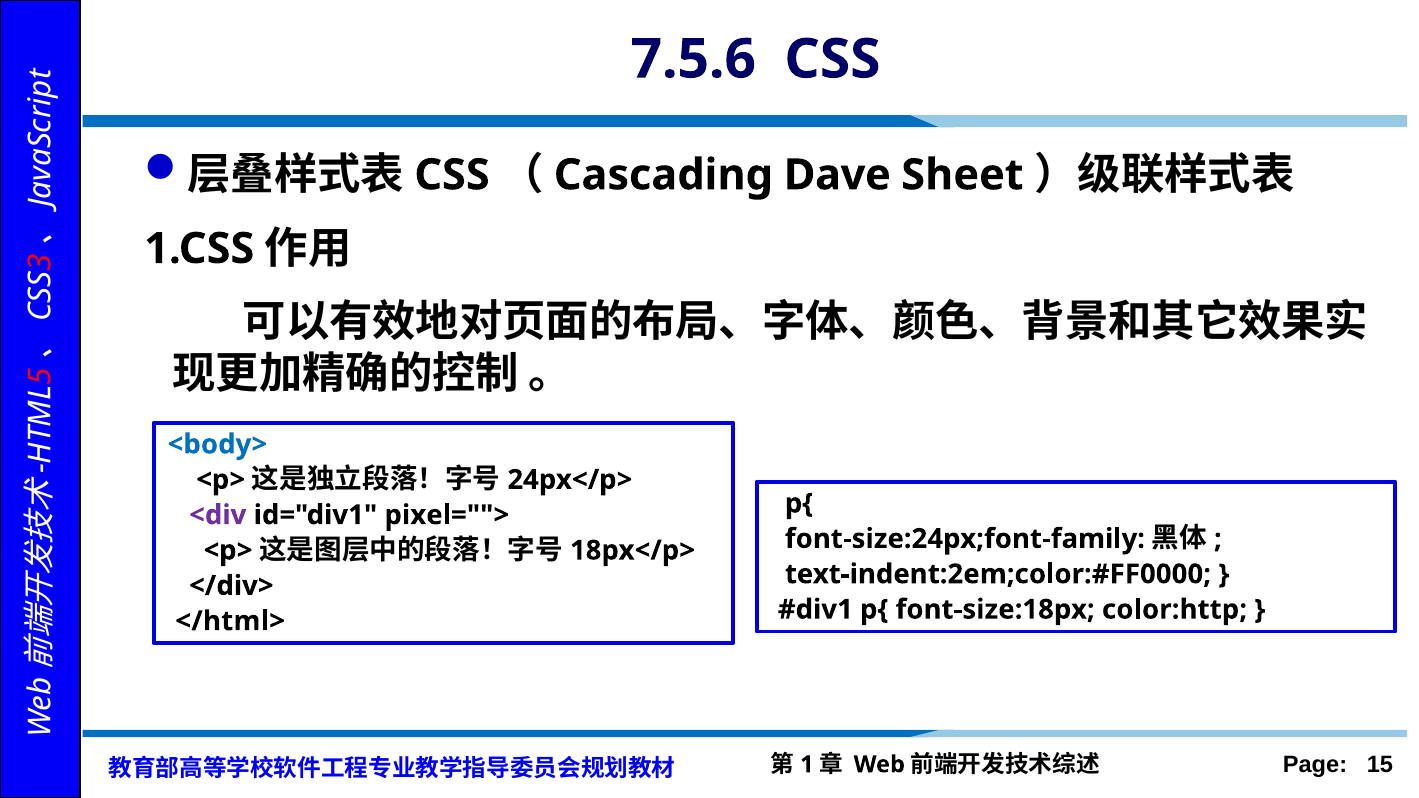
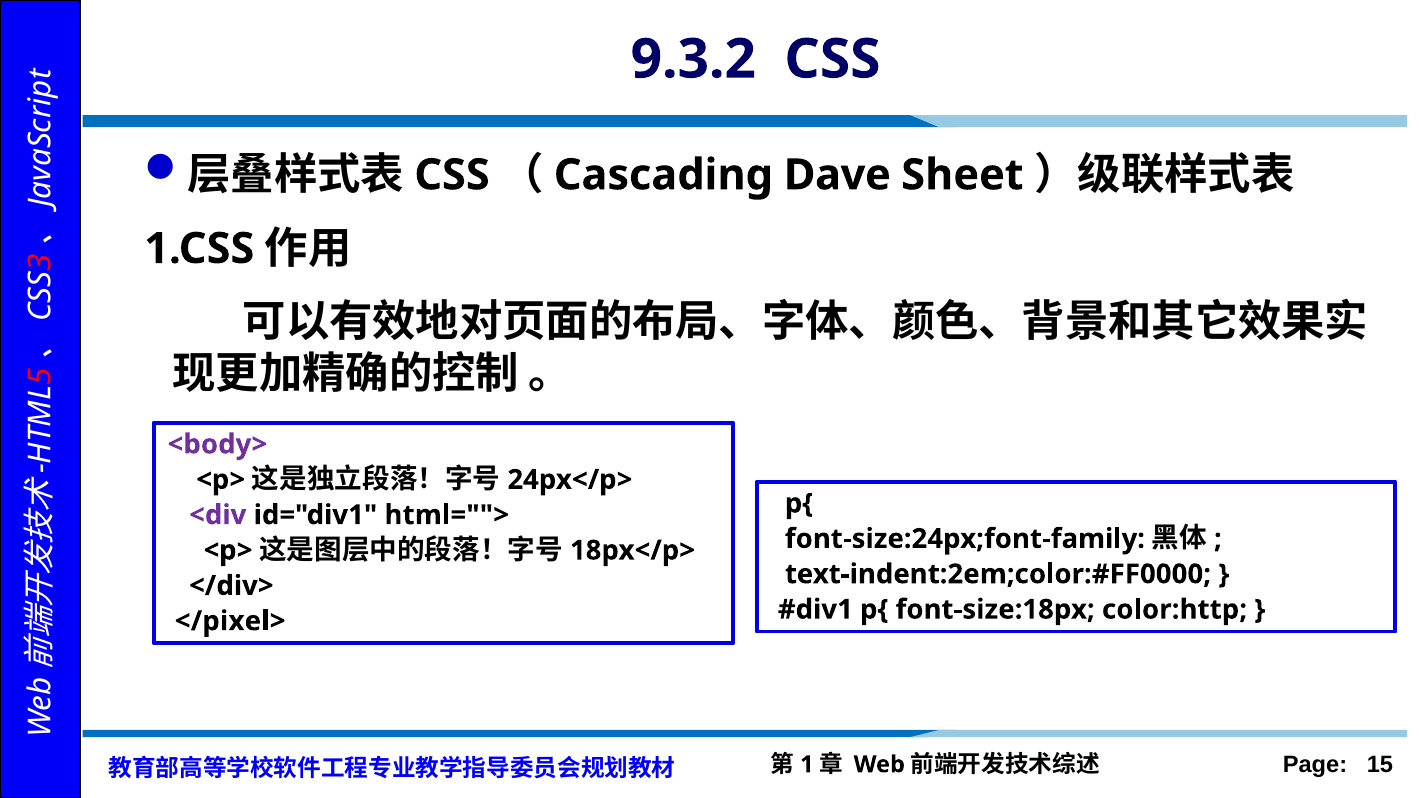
7.5.6: 7.5.6 -> 9.3.2
<body> colour: blue -> purple
pixel="">: pixel=""> -> html="">
</html>: </html> -> </pixel>
